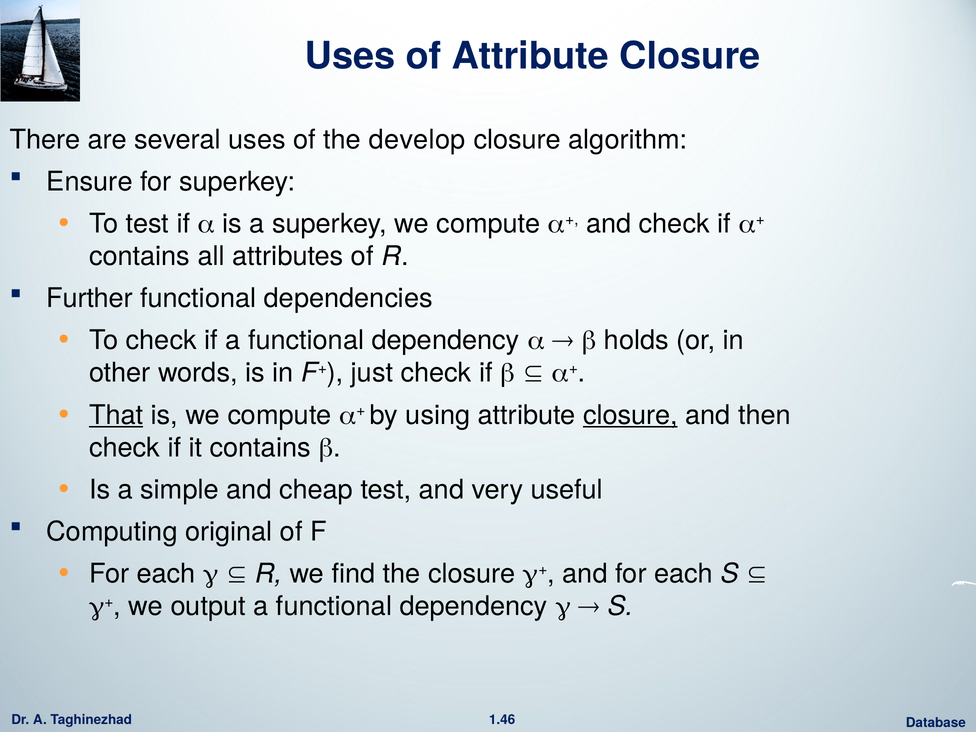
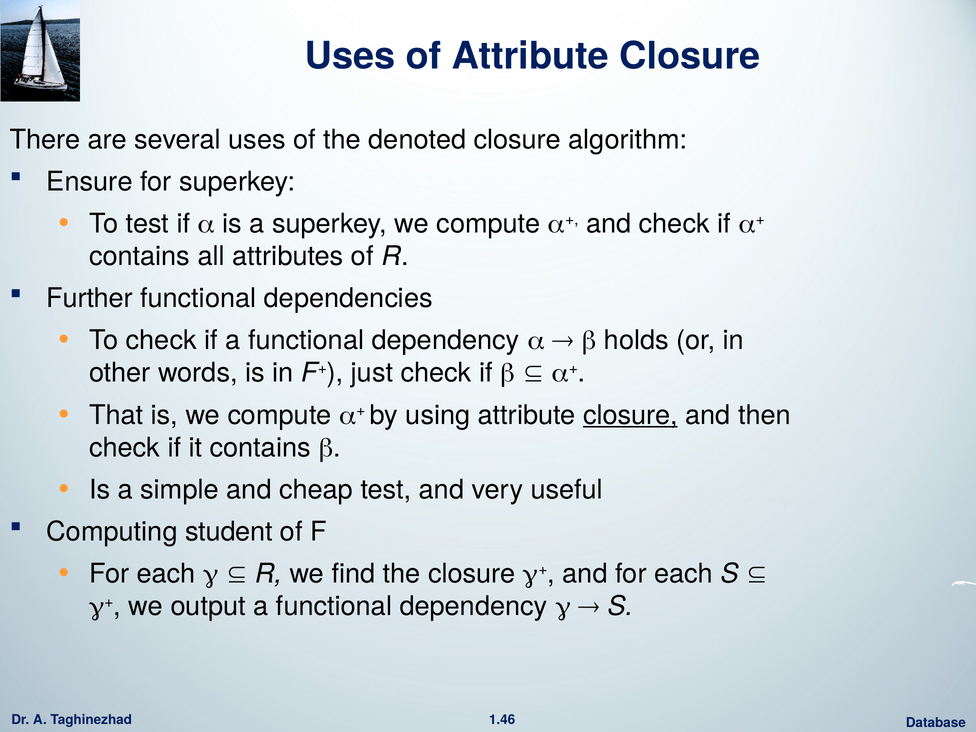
develop: develop -> denoted
That underline: present -> none
original: original -> student
